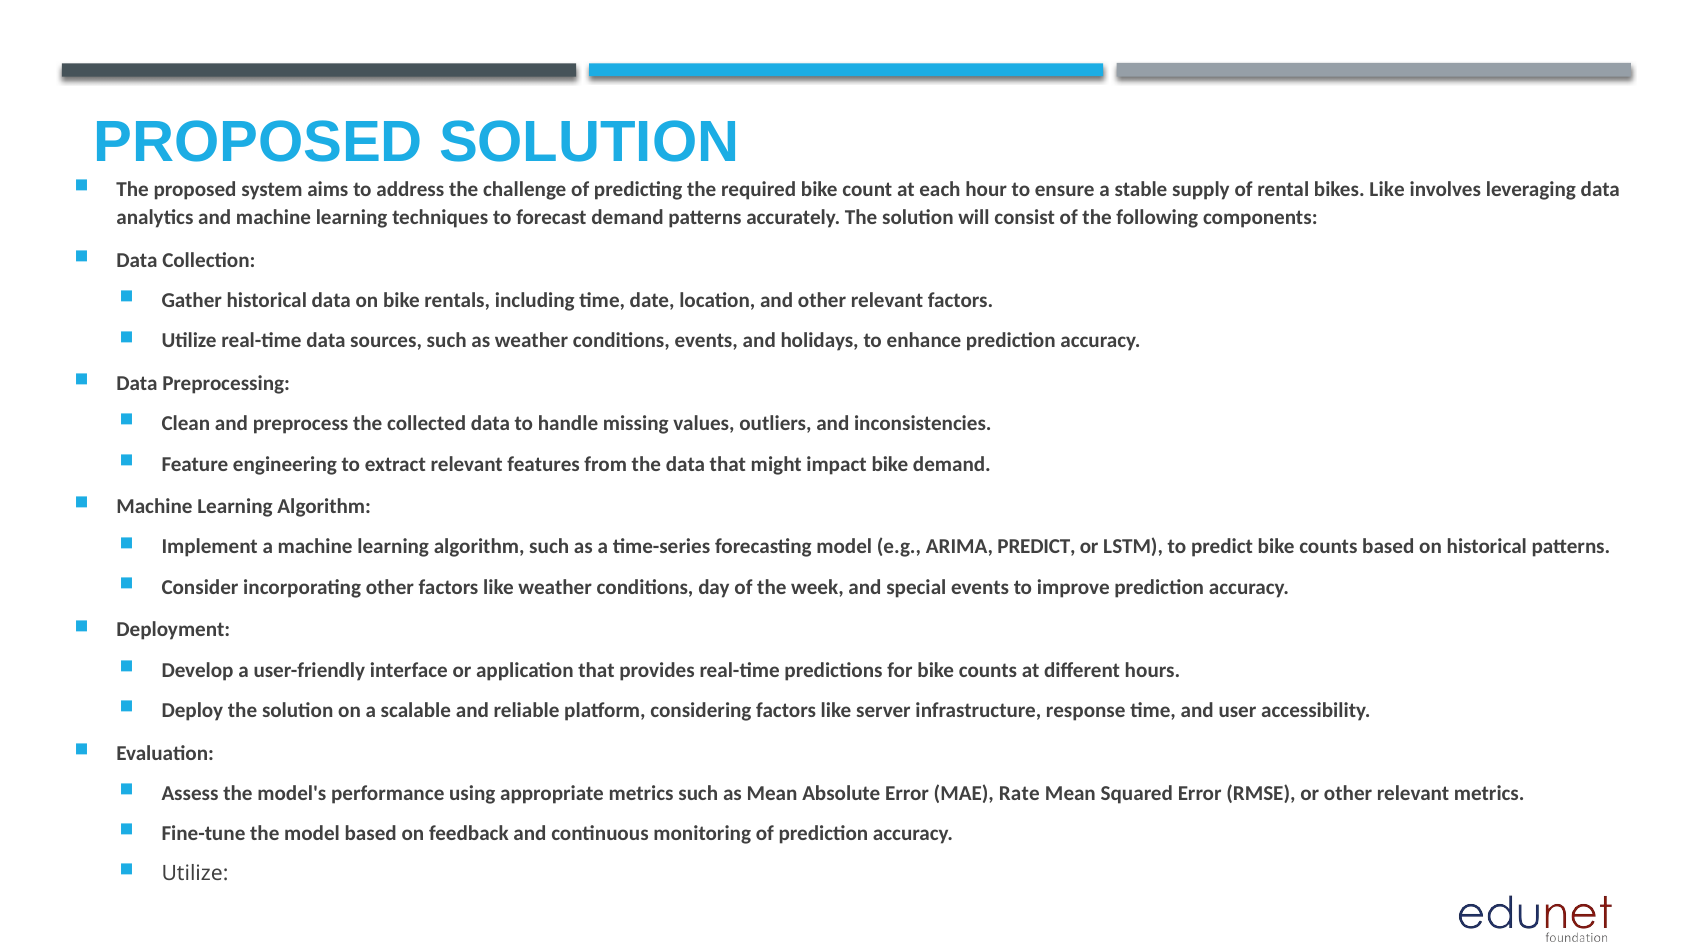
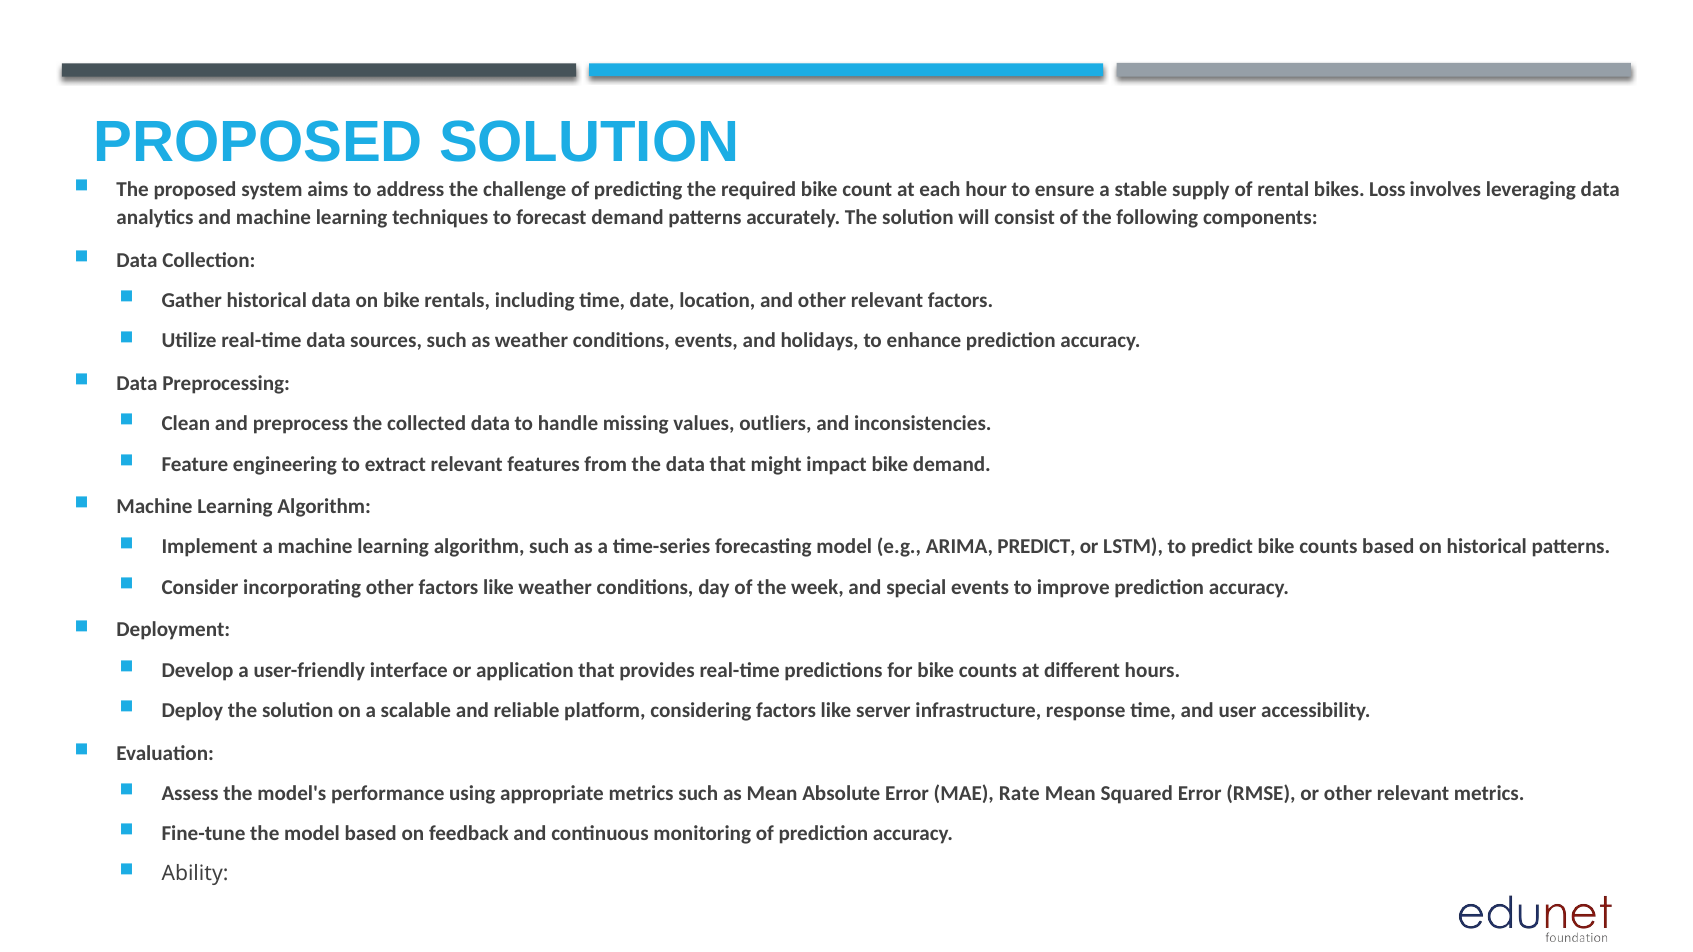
bikes Like: Like -> Loss
Utilize at (195, 874): Utilize -> Ability
